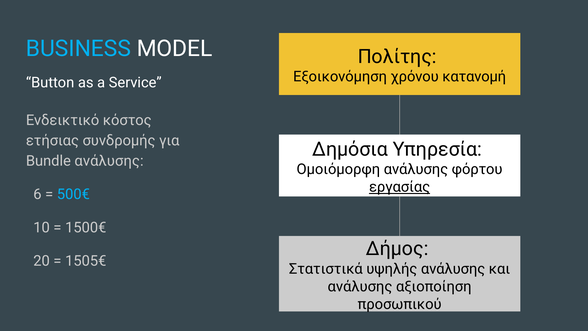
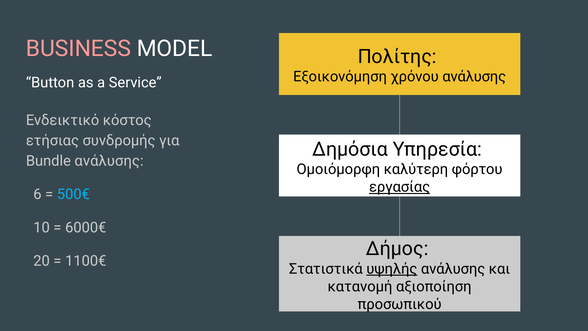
BUSINESS colour: light blue -> pink
χρόνου κατανομή: κατανομή -> ανάλυσης
Ομοιόμορφη ανάλυσης: ανάλυσης -> καλύτερη
1500€: 1500€ -> 6000€
1505€: 1505€ -> 1100€
υψηλής underline: none -> present
ανάλυσης at (360, 286): ανάλυσης -> κατανομή
